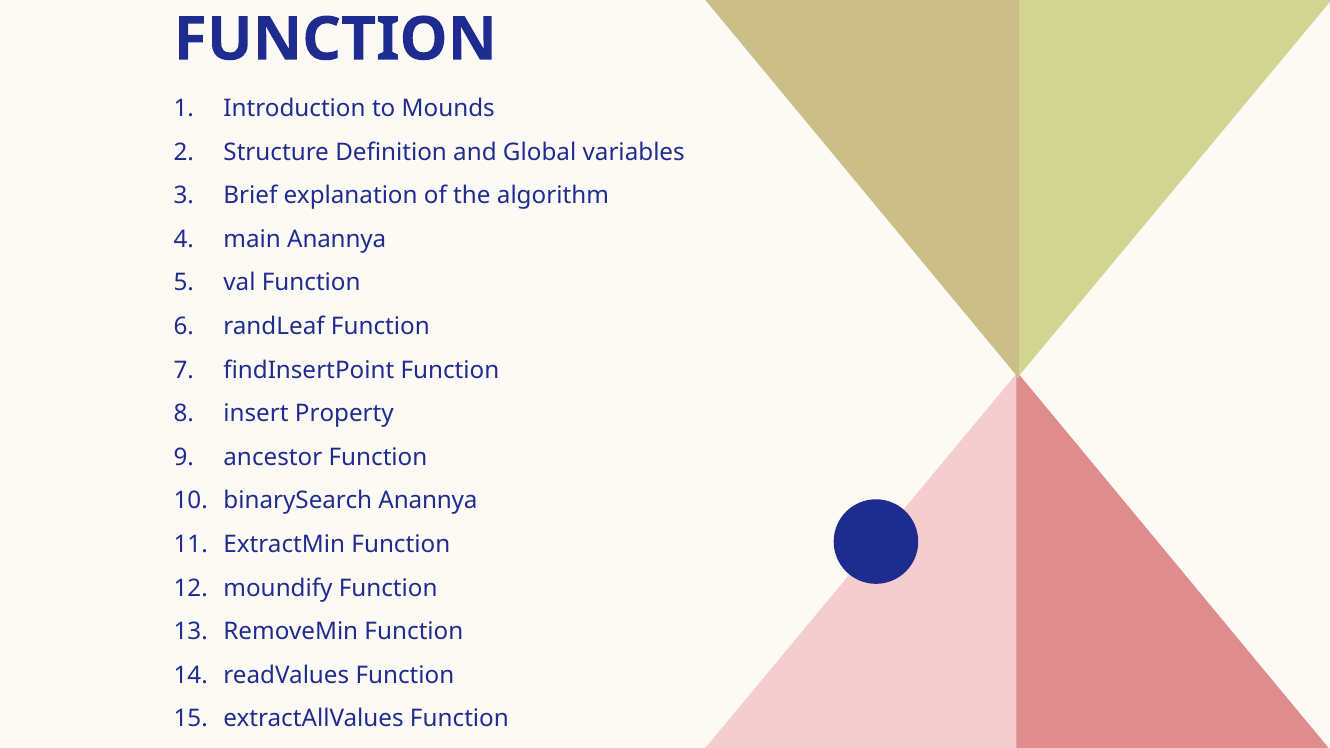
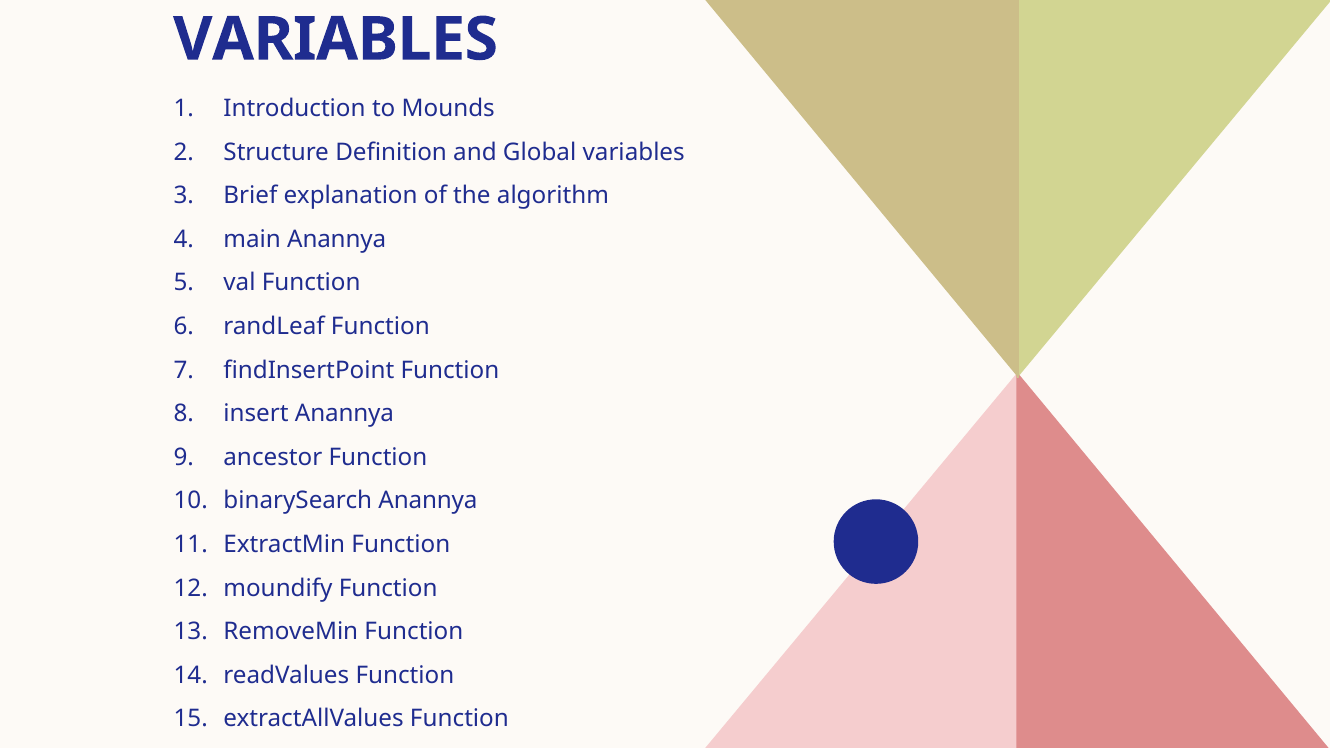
FUNCTION at (335, 40): FUNCTION -> VARIABLES
insert Property: Property -> Anannya
